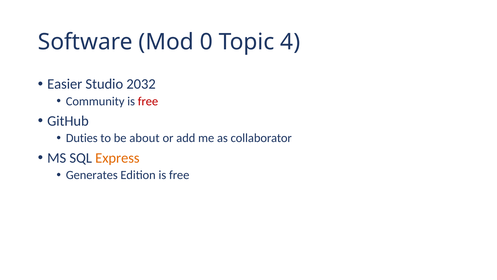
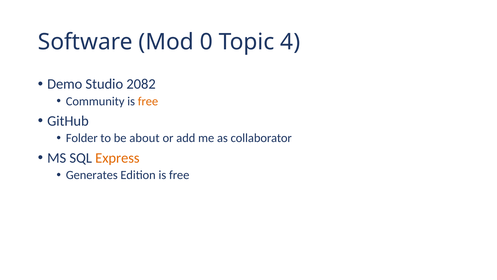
Easier: Easier -> Demo
2032: 2032 -> 2082
free at (148, 101) colour: red -> orange
Duties: Duties -> Folder
